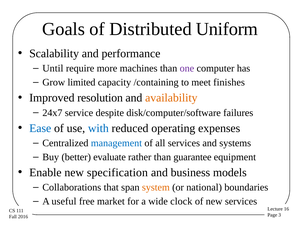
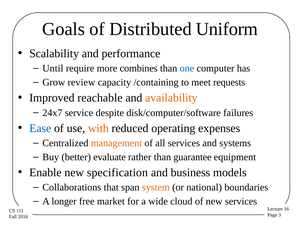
machines: machines -> combines
one colour: purple -> blue
limited: limited -> review
finishes: finishes -> requests
resolution: resolution -> reachable
with colour: blue -> orange
management colour: blue -> orange
useful: useful -> longer
clock: clock -> cloud
